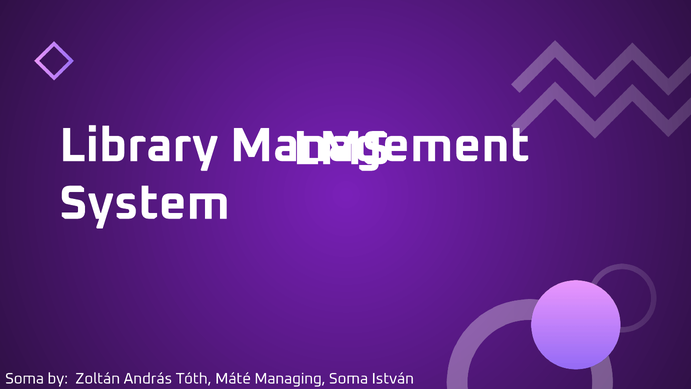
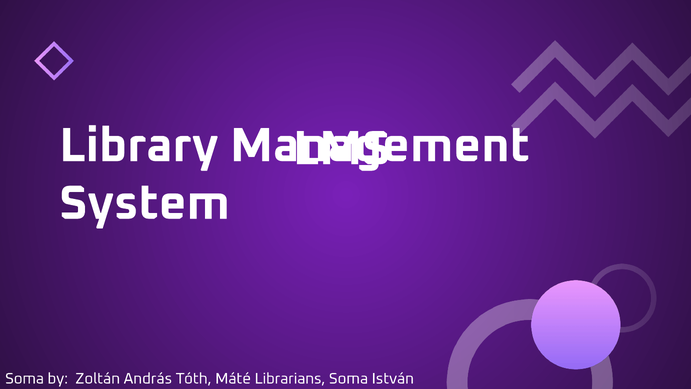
Managing: Managing -> Librarians
